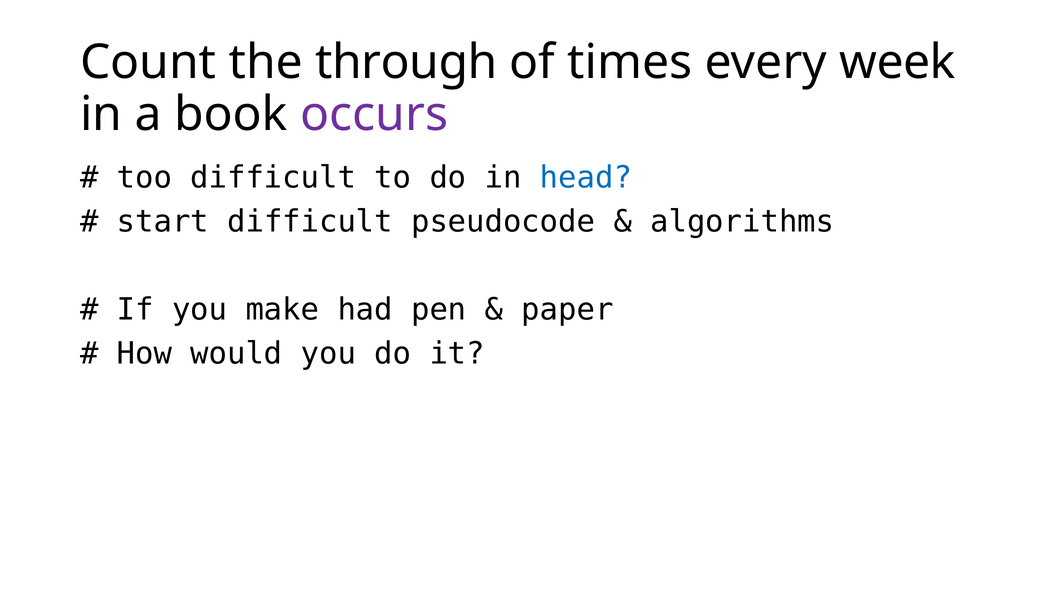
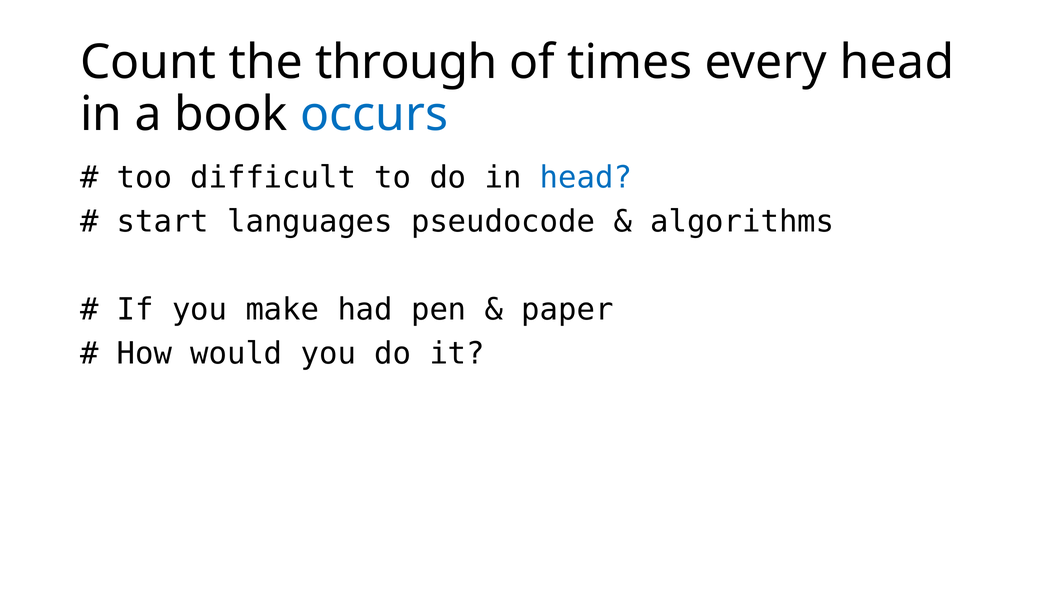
every week: week -> head
occurs colour: purple -> blue
start difficult: difficult -> languages
